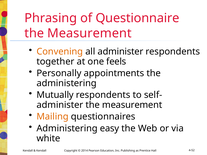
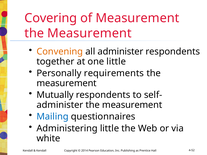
Phrasing: Phrasing -> Covering
of Questionnaire: Questionnaire -> Measurement
one feels: feels -> little
appointments: appointments -> requirements
administering at (67, 83): administering -> measurement
Mailing colour: orange -> blue
Administering easy: easy -> little
